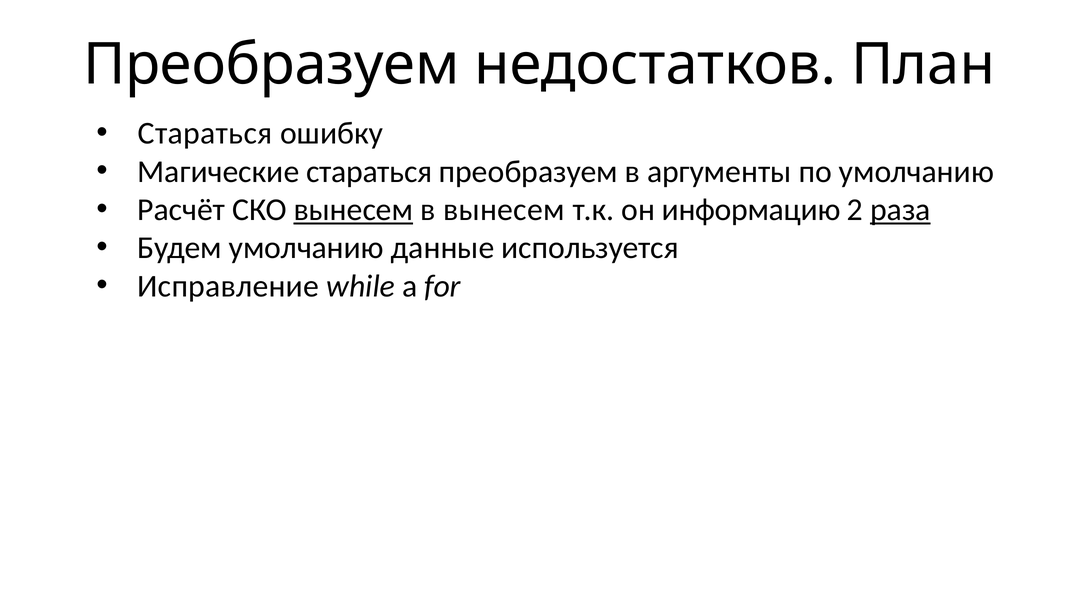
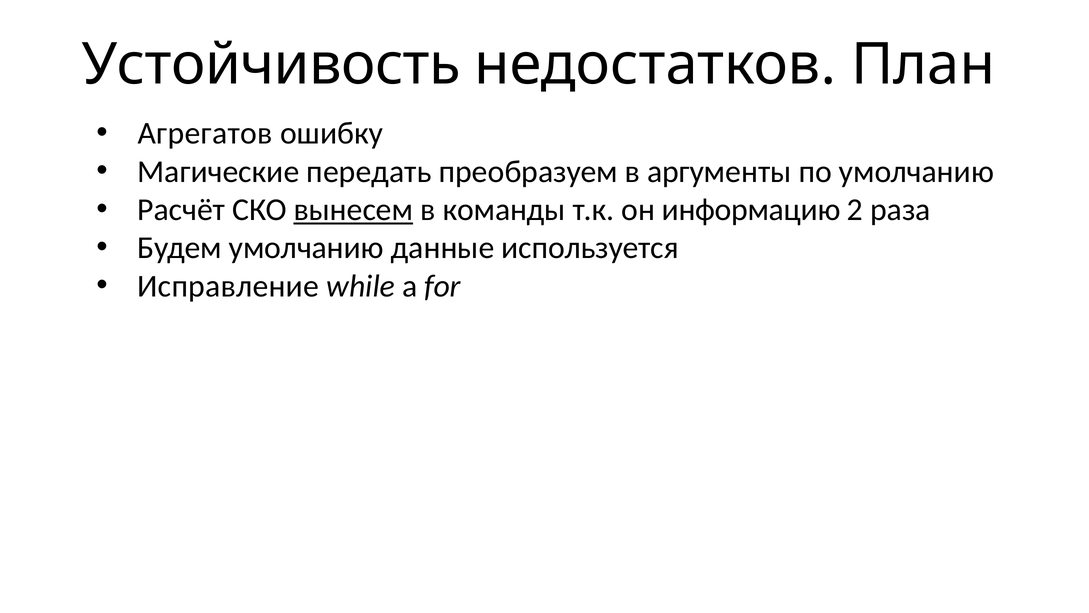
Преобразуем at (271, 65): Преобразуем -> Устойчивость
Стараться at (205, 133): Стараться -> Агрегатов
Магические стараться: стараться -> передать
в вынесем: вынесем -> команды
раза underline: present -> none
